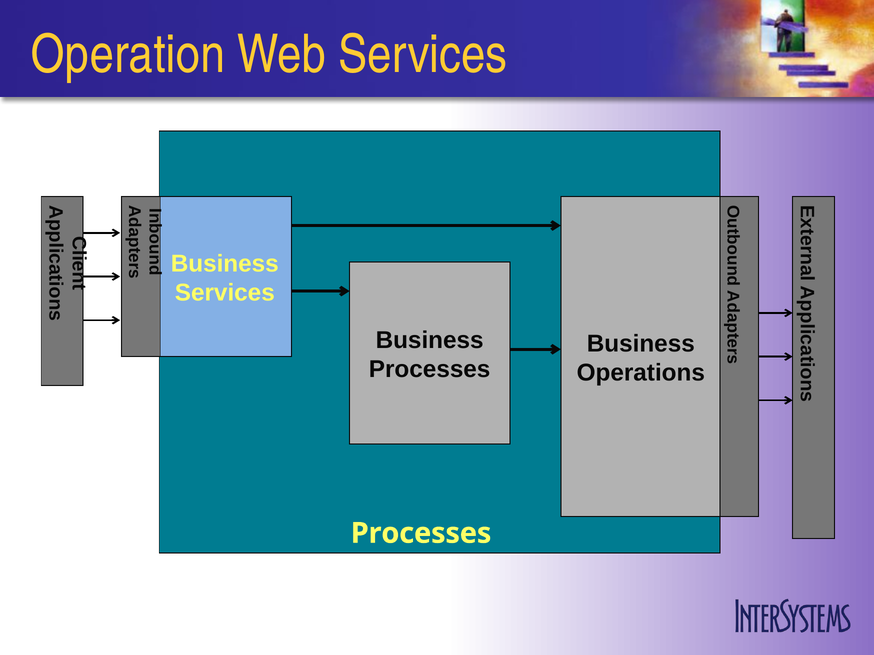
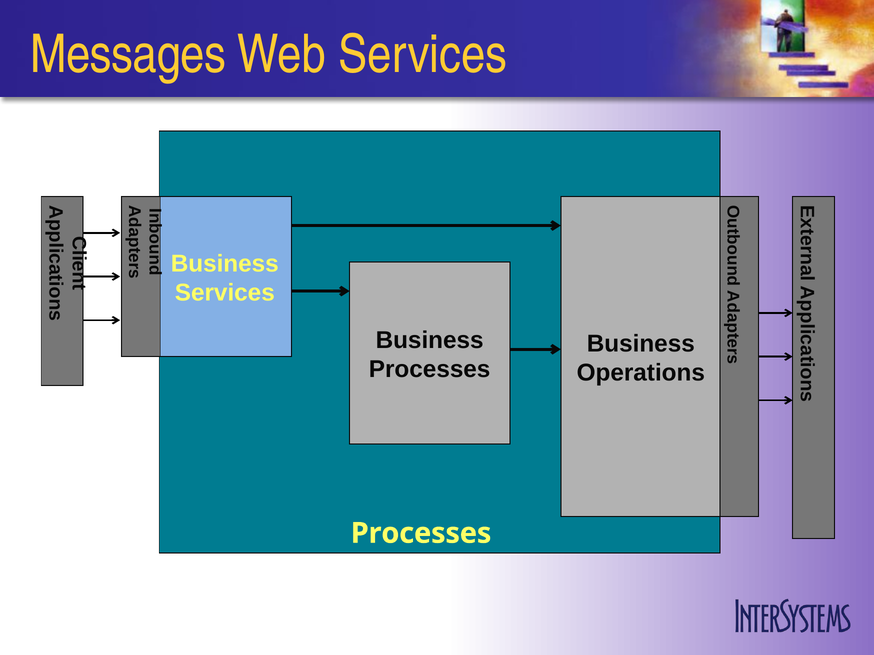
Operation: Operation -> Messages
